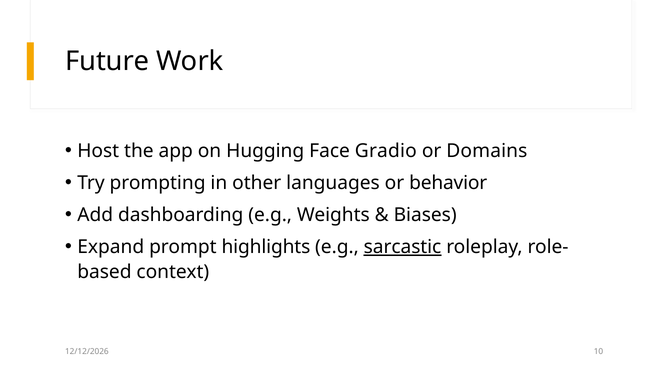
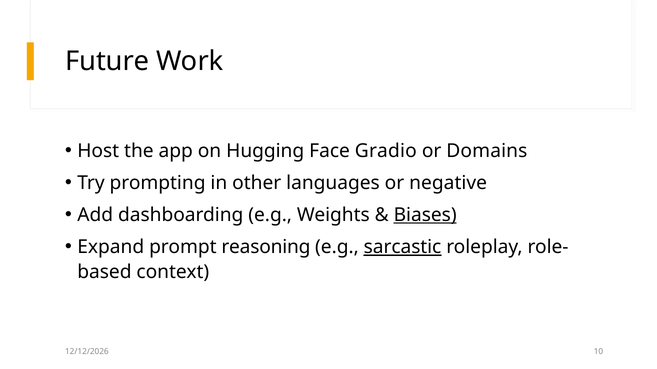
behavior: behavior -> negative
Biases underline: none -> present
highlights: highlights -> reasoning
